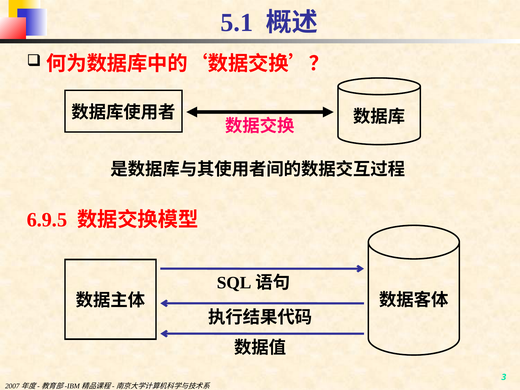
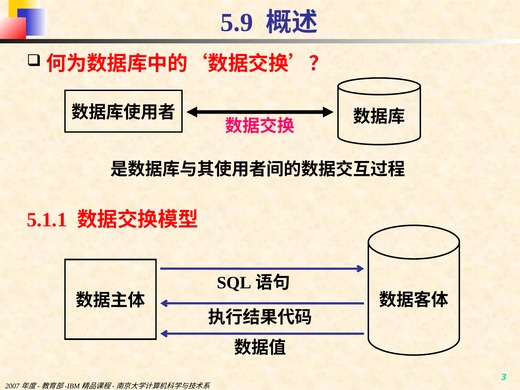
5.1: 5.1 -> 5.9
6.9.5: 6.9.5 -> 5.1.1
